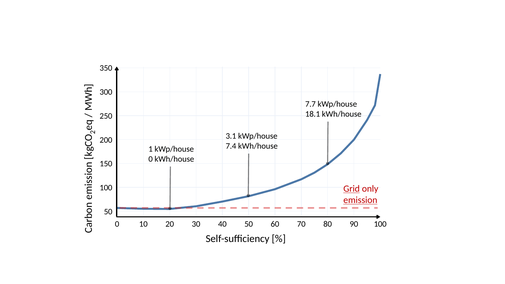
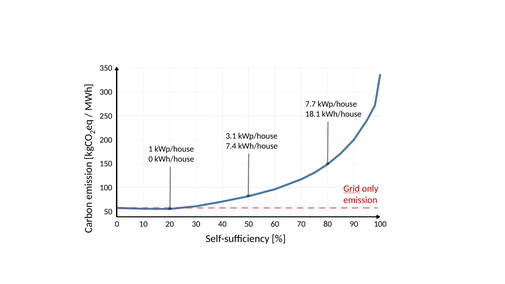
emission underline: present -> none
